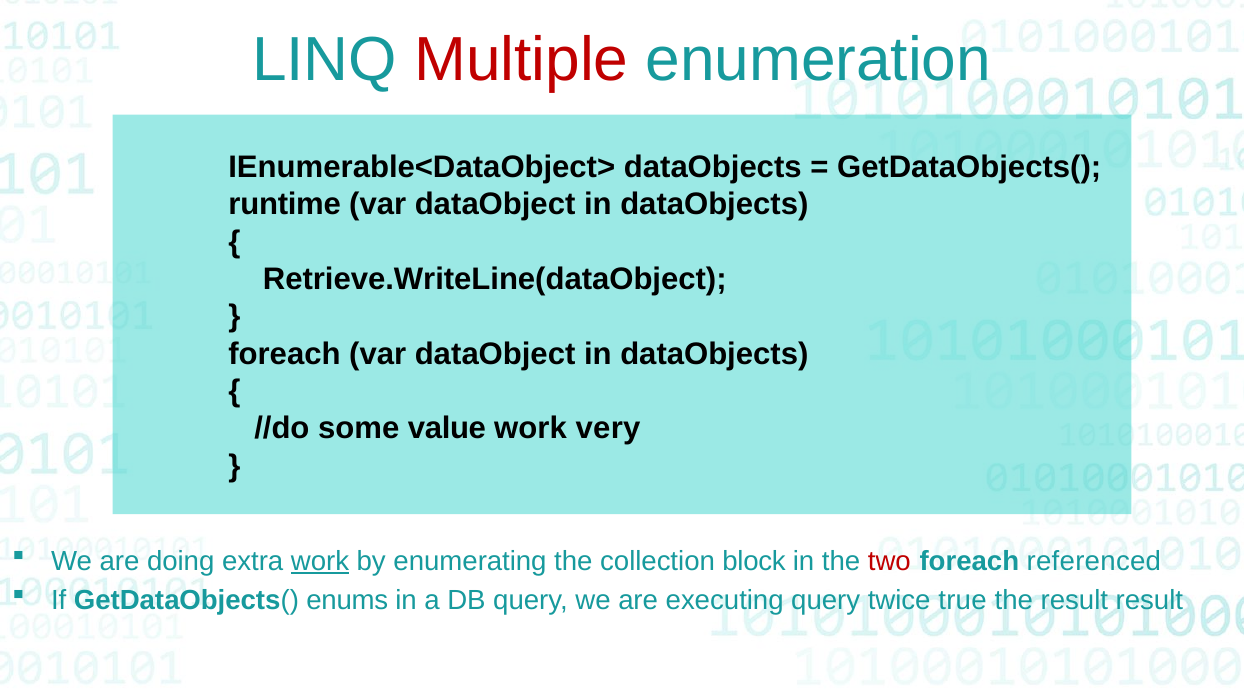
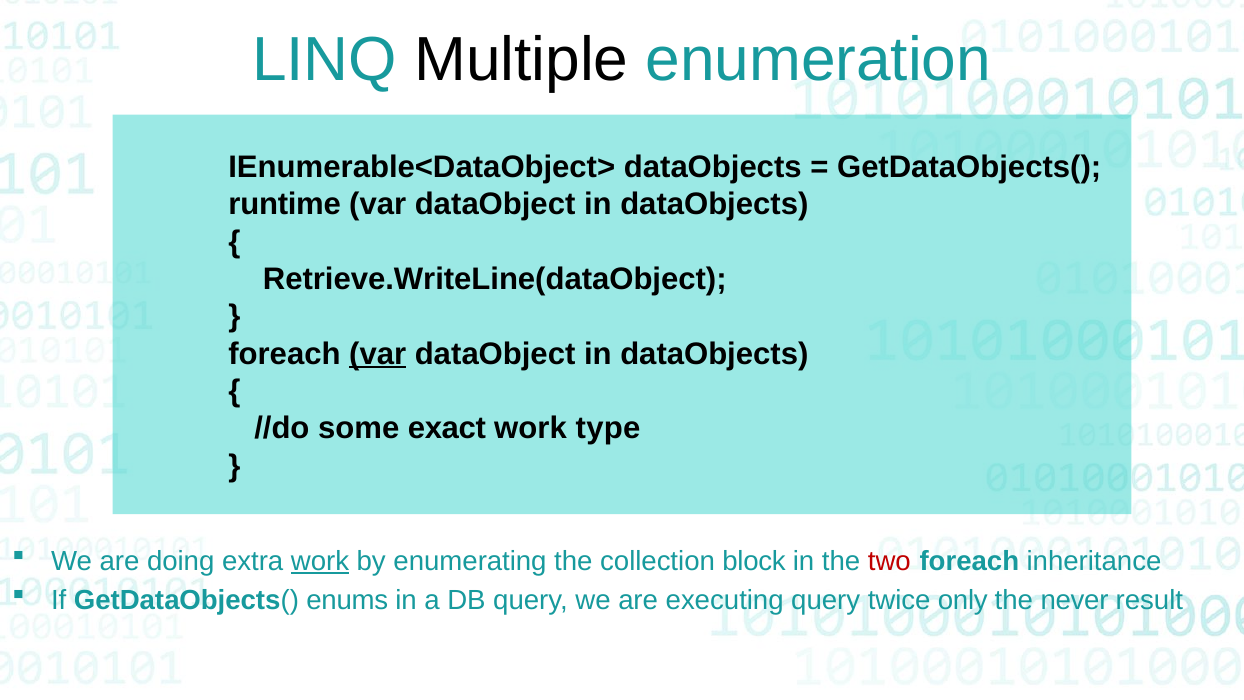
Multiple colour: red -> black
var at (378, 354) underline: none -> present
value: value -> exact
very: very -> type
referenced: referenced -> inheritance
true: true -> only
the result: result -> never
